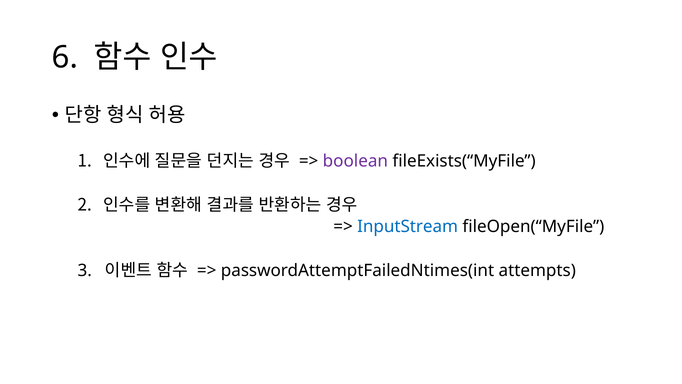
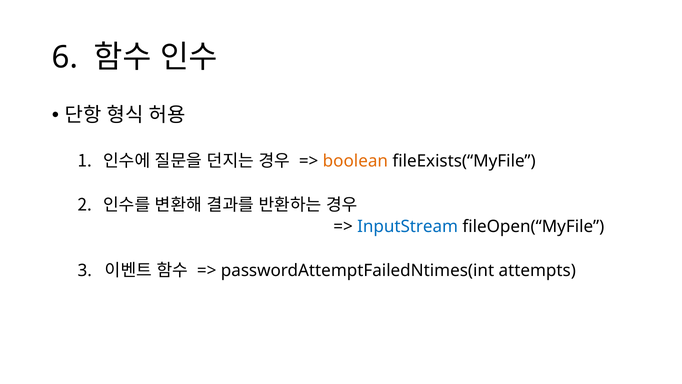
boolean colour: purple -> orange
